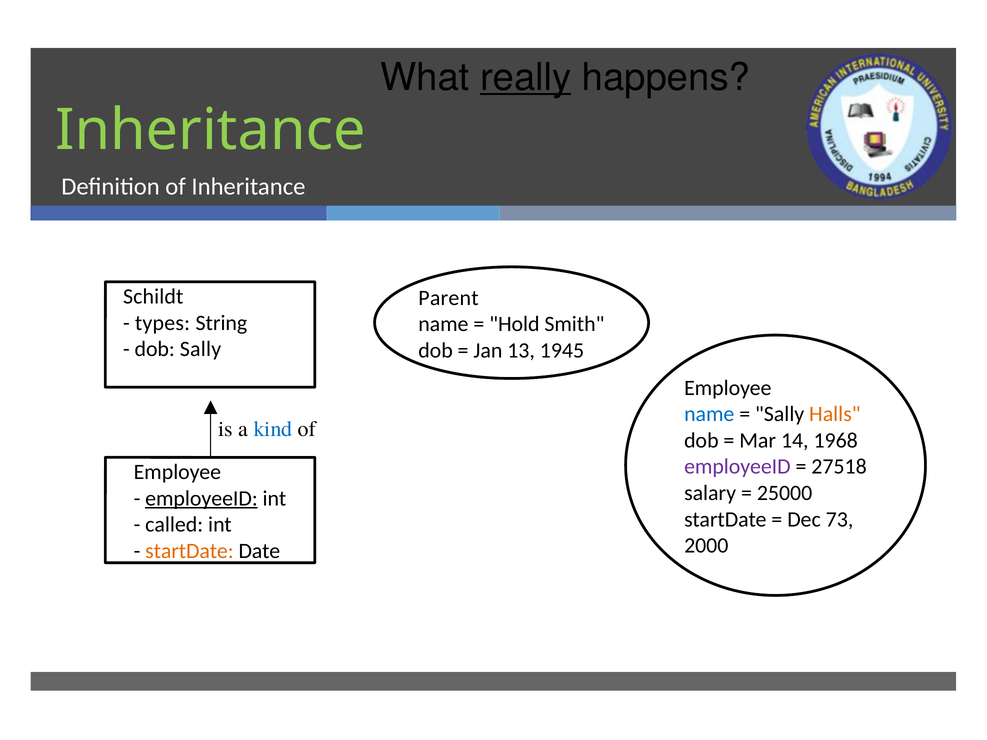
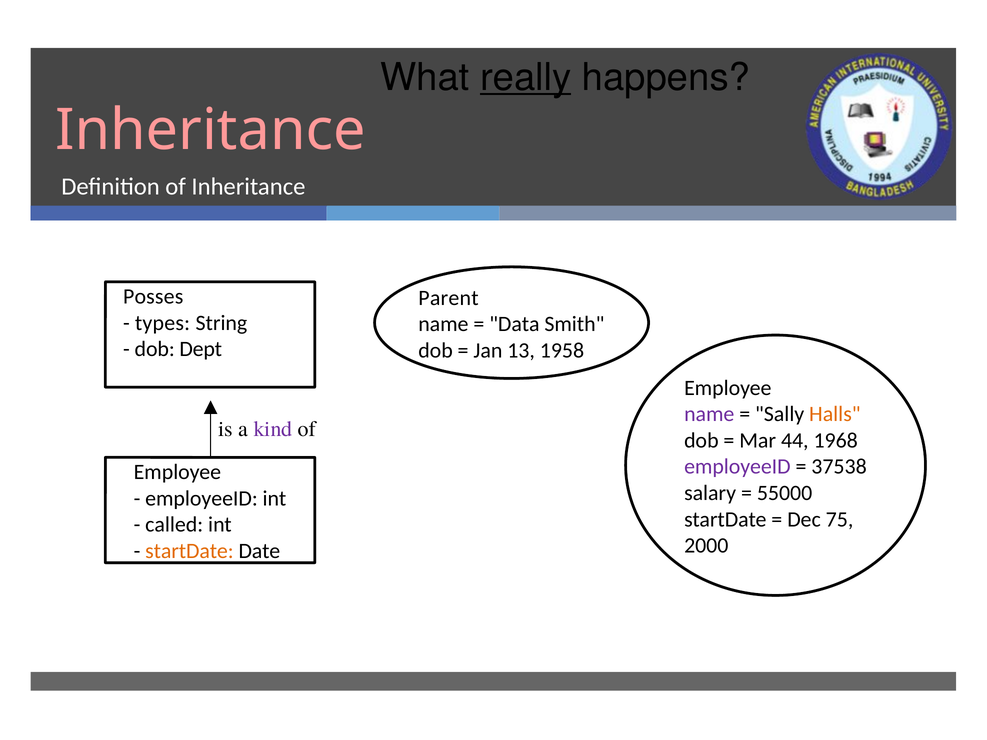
Inheritance at (211, 130) colour: light green -> pink
Schildt: Schildt -> Posses
Hold: Hold -> Data
dob Sally: Sally -> Dept
1945: 1945 -> 1958
name at (709, 414) colour: blue -> purple
kind colour: blue -> purple
14: 14 -> 44
27518: 27518 -> 37538
25000: 25000 -> 55000
employeeID at (201, 499) underline: present -> none
73: 73 -> 75
